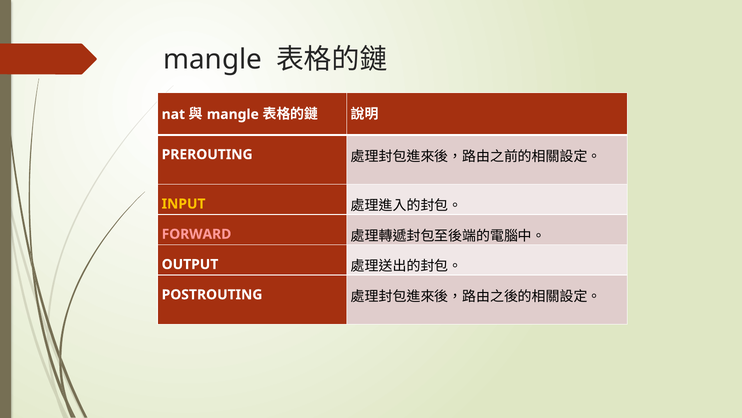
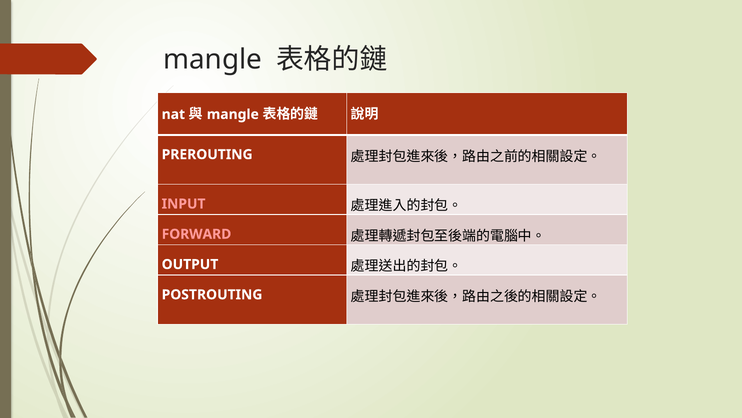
INPUT colour: yellow -> pink
